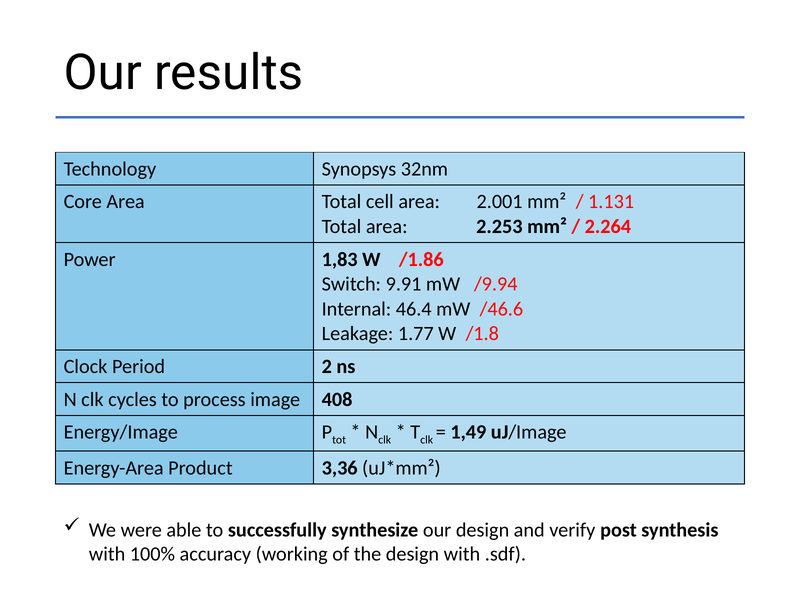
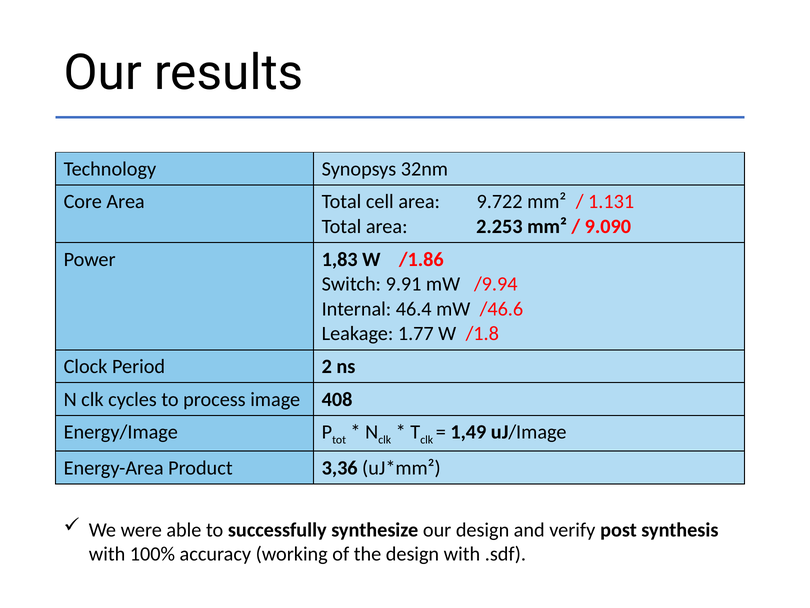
2.001: 2.001 -> 9.722
2.264: 2.264 -> 9.090
